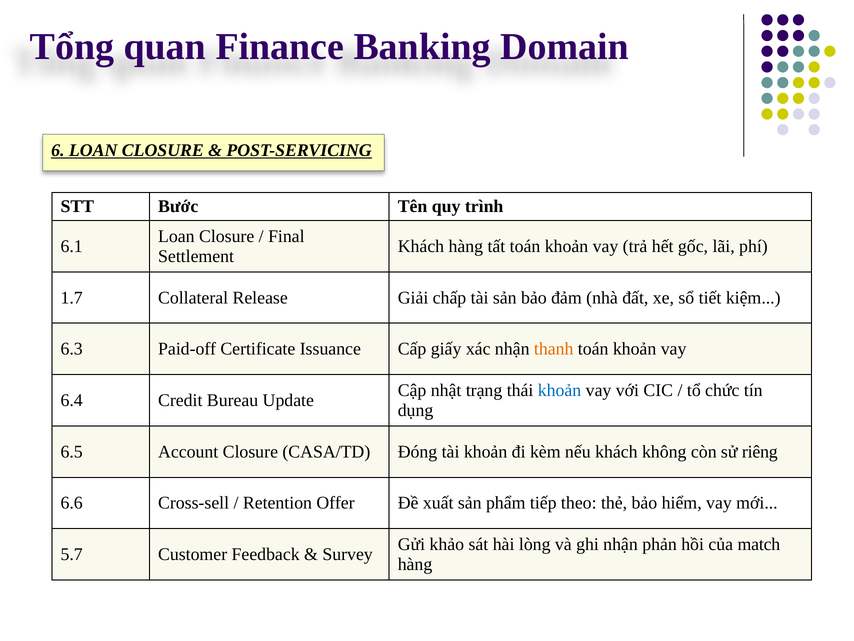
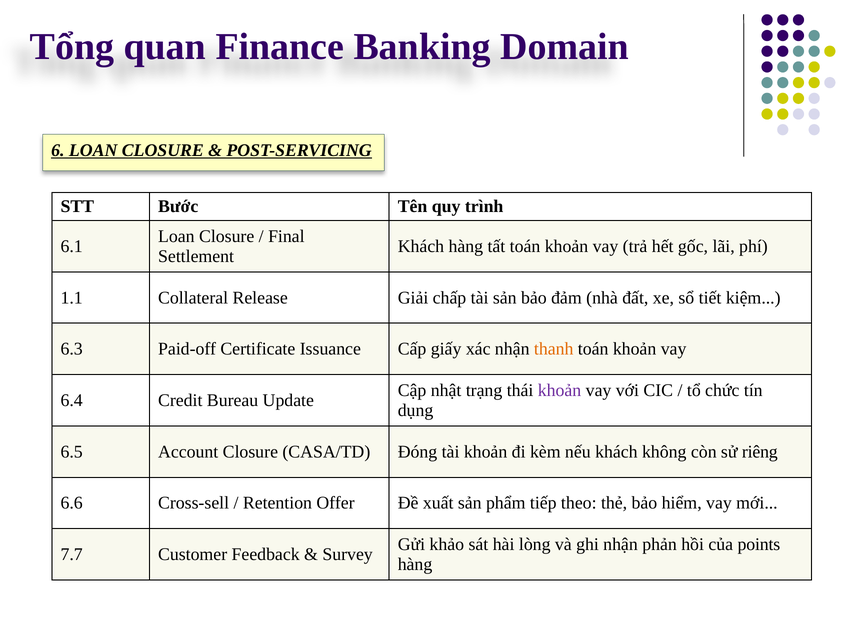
1.7: 1.7 -> 1.1
khoản at (560, 390) colour: blue -> purple
match: match -> points
5.7: 5.7 -> 7.7
